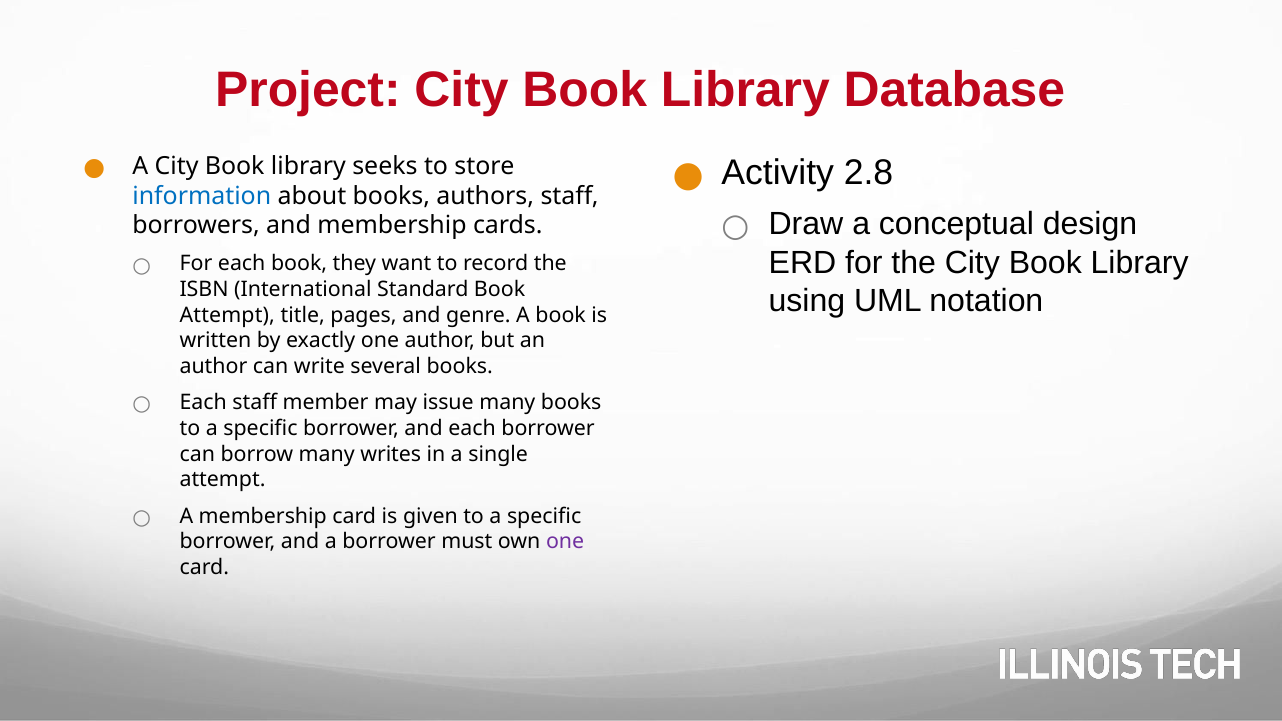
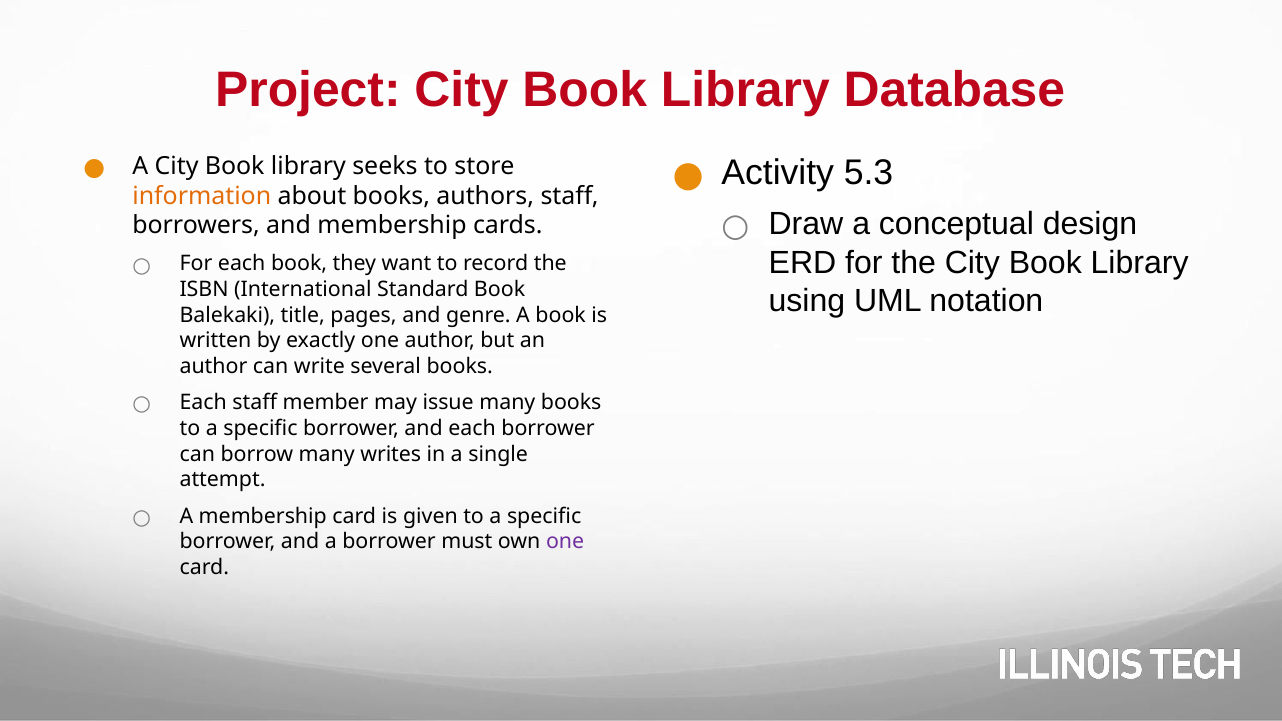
2.8: 2.8 -> 5.3
information colour: blue -> orange
Attempt at (227, 315): Attempt -> Balekaki
